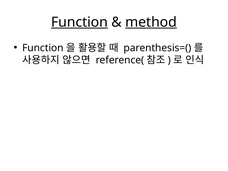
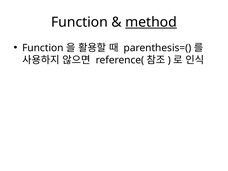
Function at (79, 22) underline: present -> none
